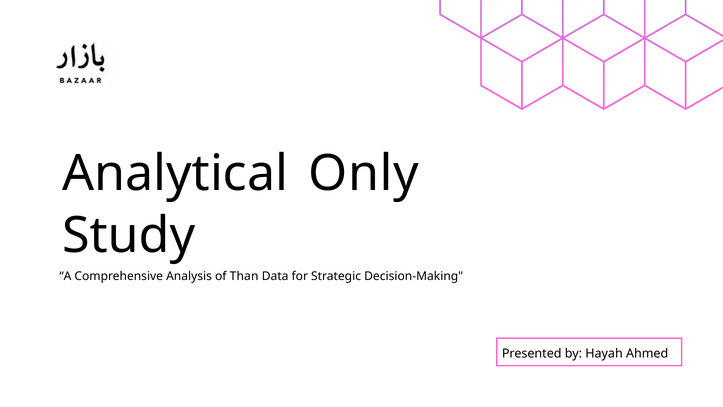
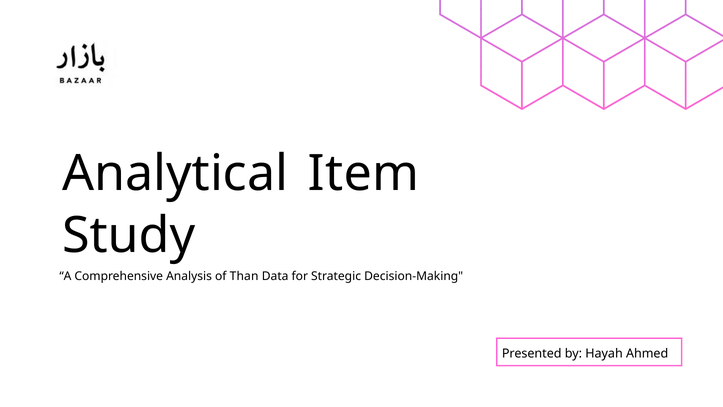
Only: Only -> Item
